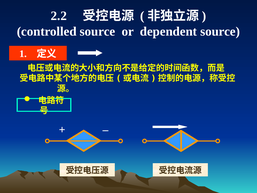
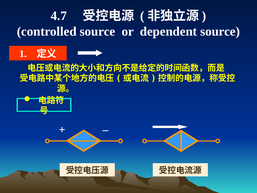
2.2: 2.2 -> 4.7
